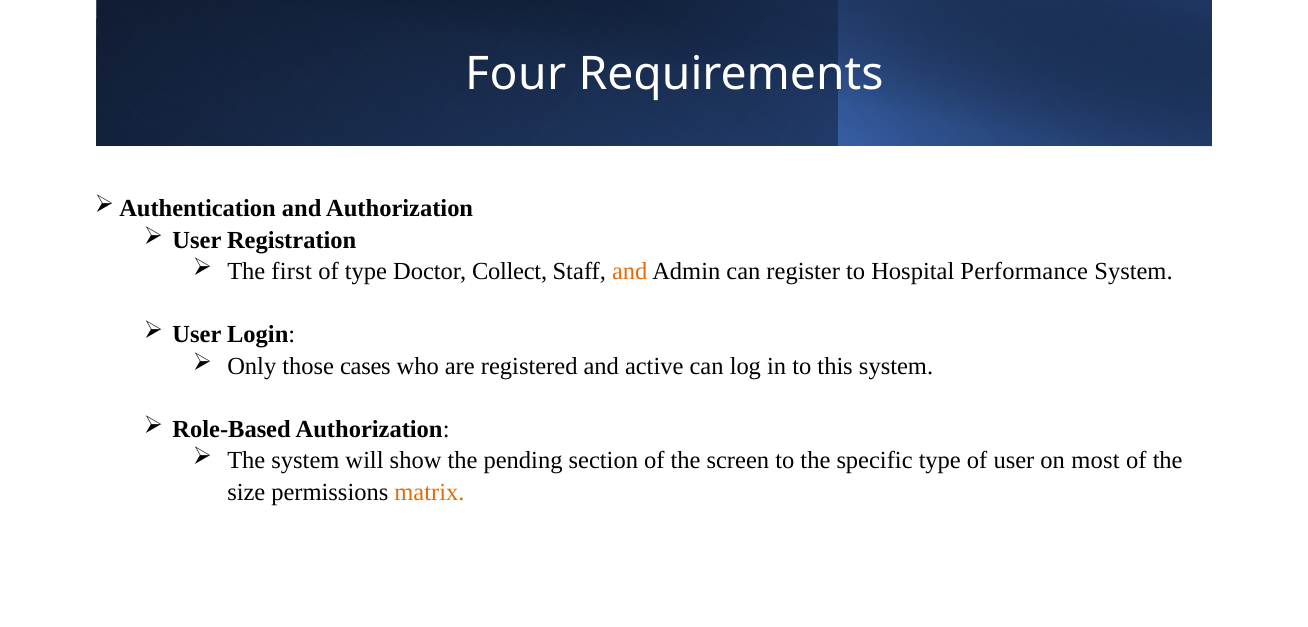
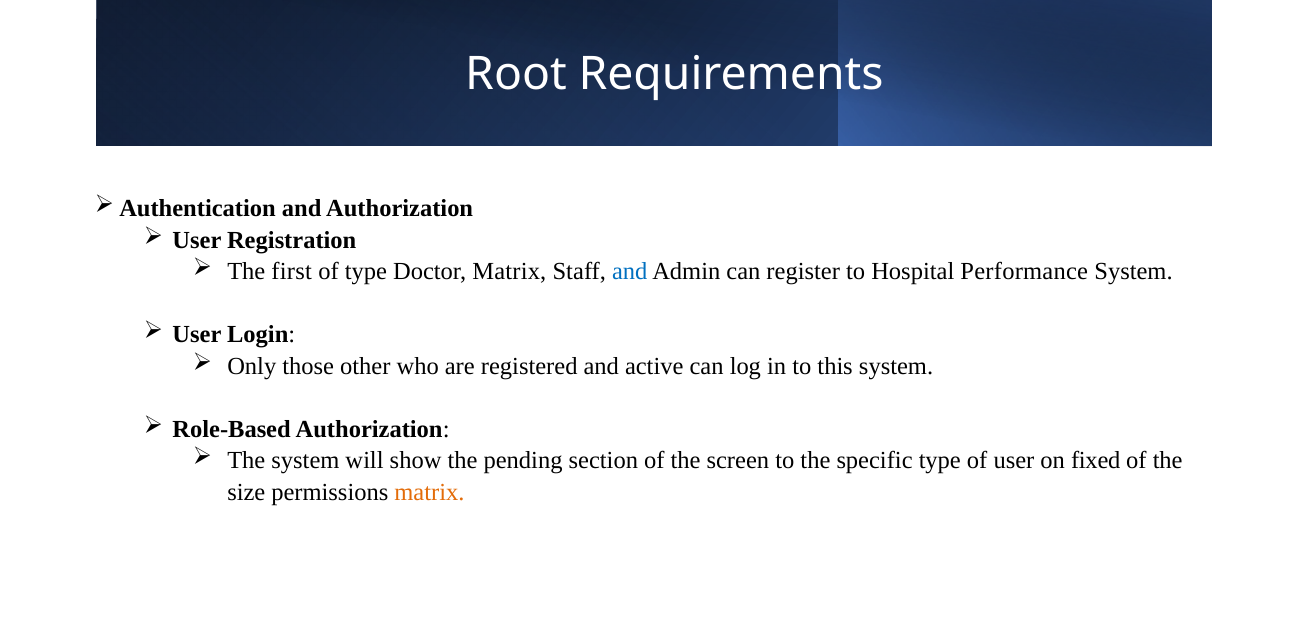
Four: Four -> Root
Doctor Collect: Collect -> Matrix
and at (630, 272) colour: orange -> blue
cases: cases -> other
most: most -> fixed
